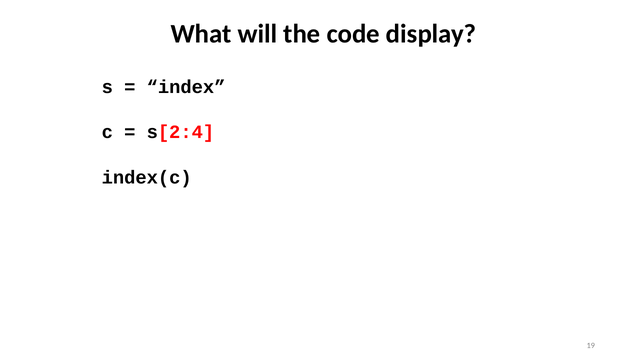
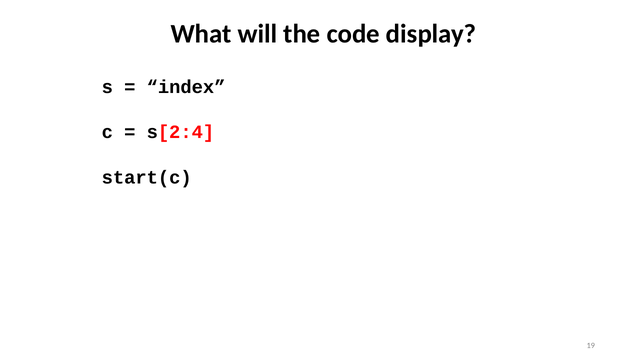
index(c: index(c -> start(c
